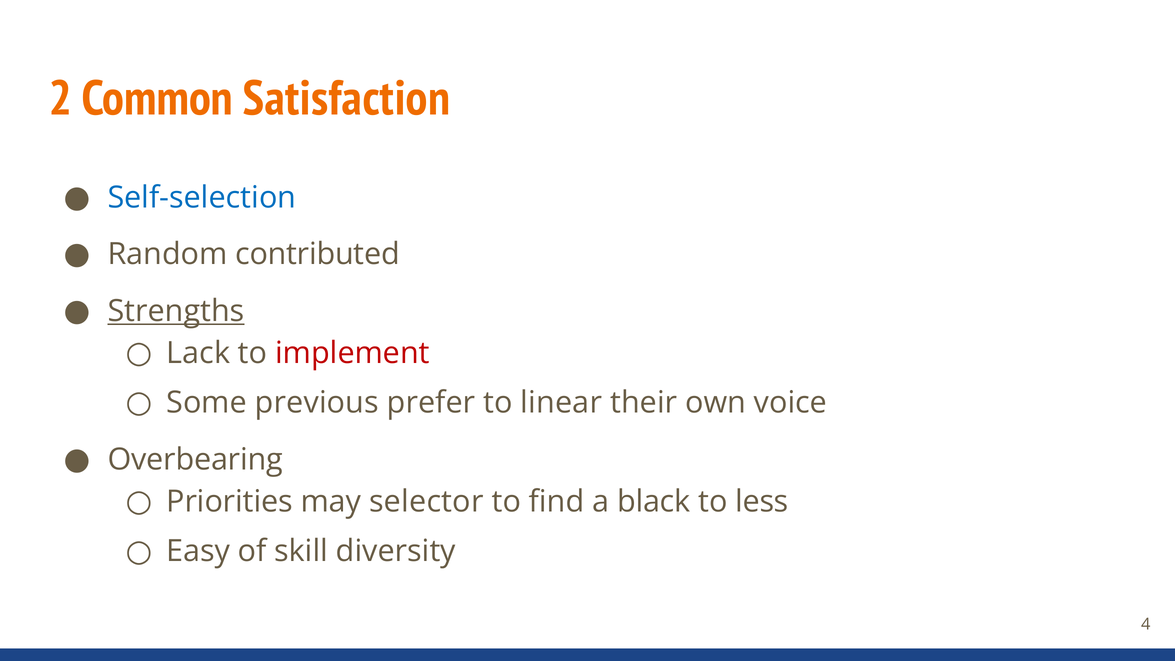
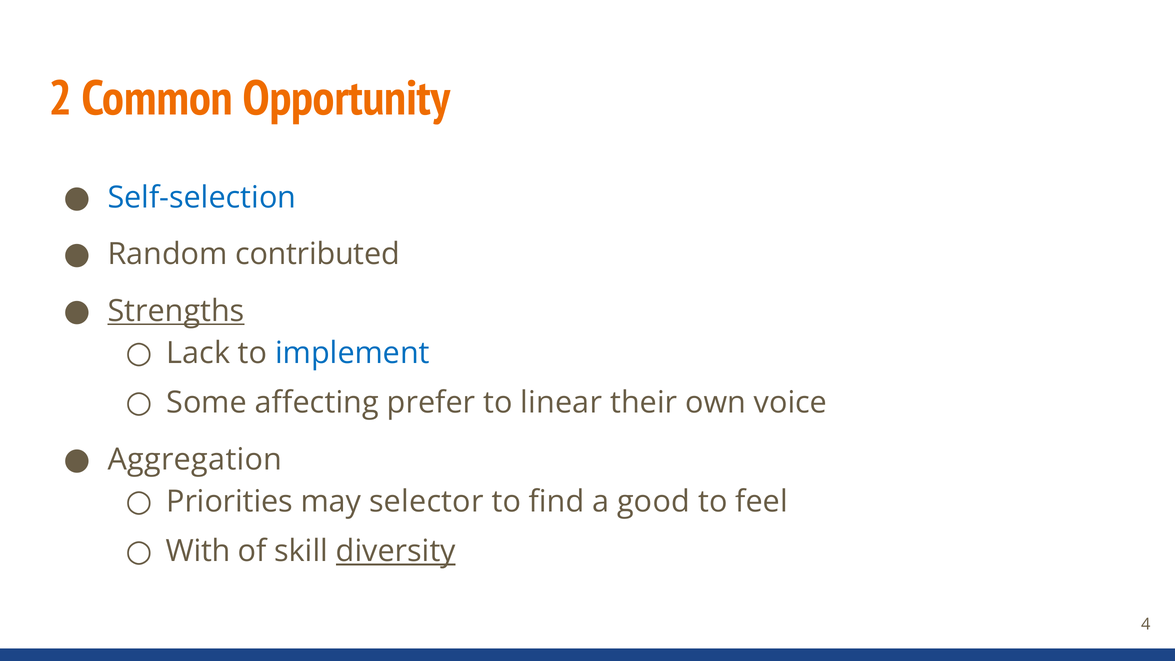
Satisfaction: Satisfaction -> Opportunity
implement colour: red -> blue
previous: previous -> affecting
Overbearing: Overbearing -> Aggregation
black: black -> good
less: less -> feel
Easy: Easy -> With
diversity underline: none -> present
